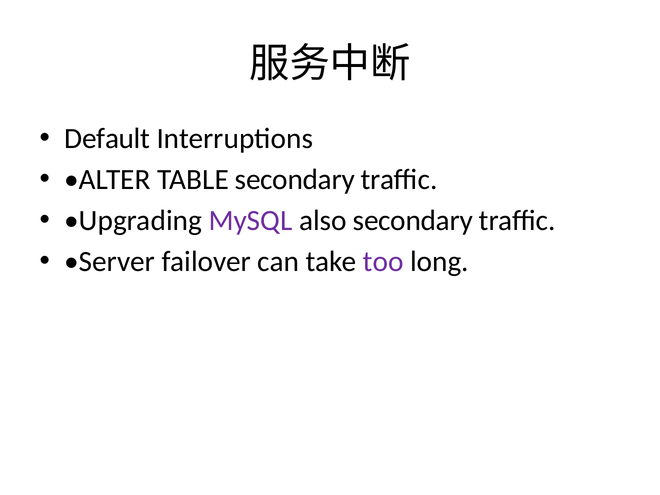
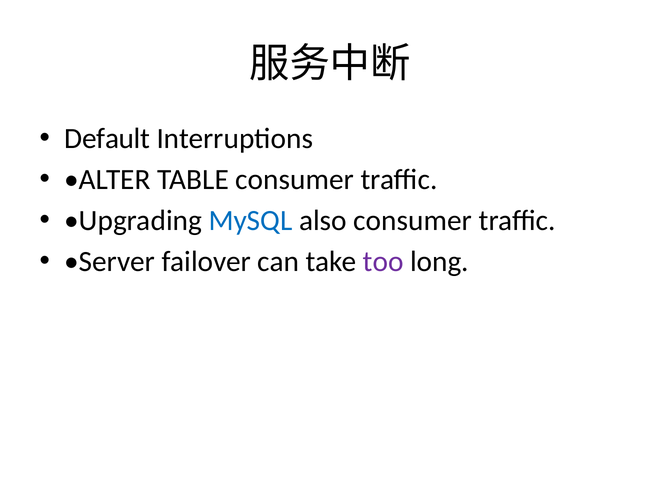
TABLE secondary: secondary -> consumer
MySQL colour: purple -> blue
also secondary: secondary -> consumer
